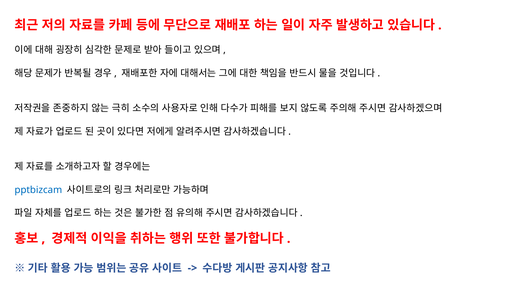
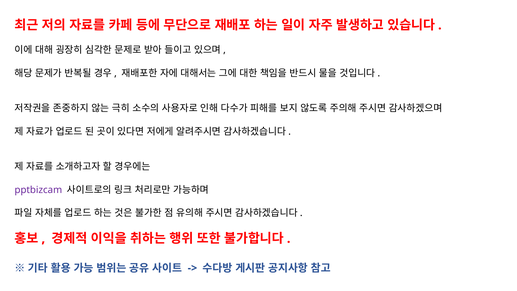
pptbizcam colour: blue -> purple
